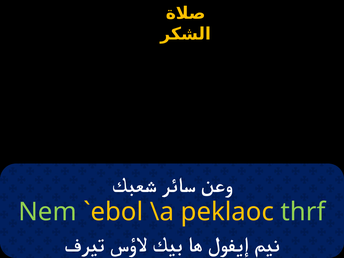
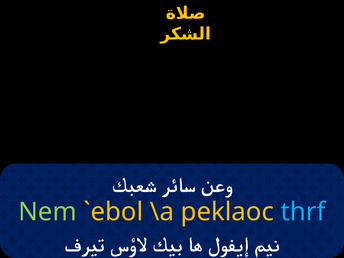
thrf colour: light green -> light blue
